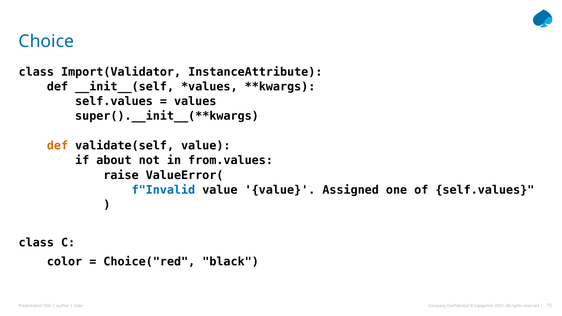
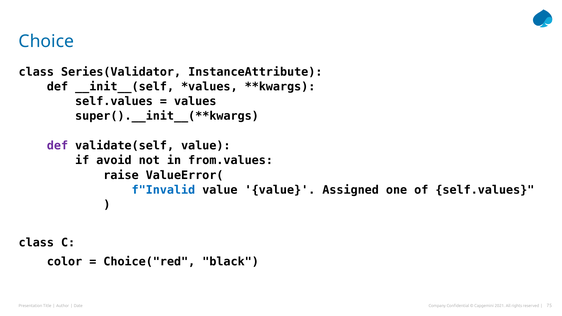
Import(Validator: Import(Validator -> Series(Validator
def at (57, 146) colour: orange -> purple
about: about -> avoid
